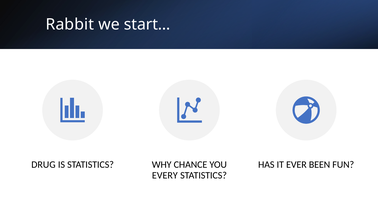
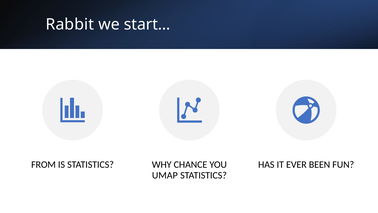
DRUG: DRUG -> FROM
EVERY: EVERY -> UMAP
